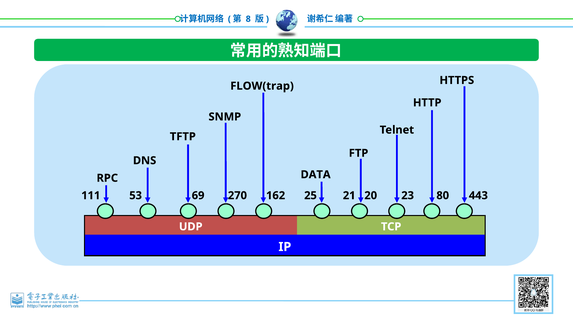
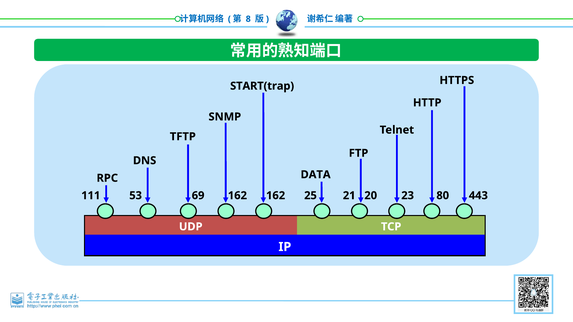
FLOW(trap: FLOW(trap -> START(trap
53 270: 270 -> 162
